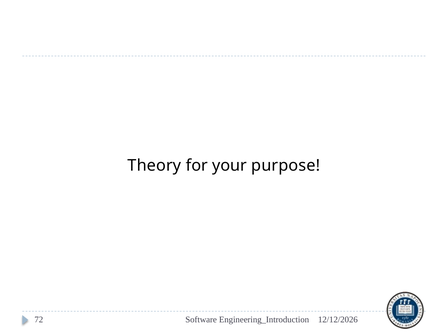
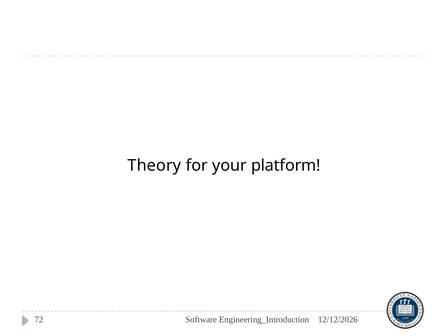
purpose: purpose -> platform
